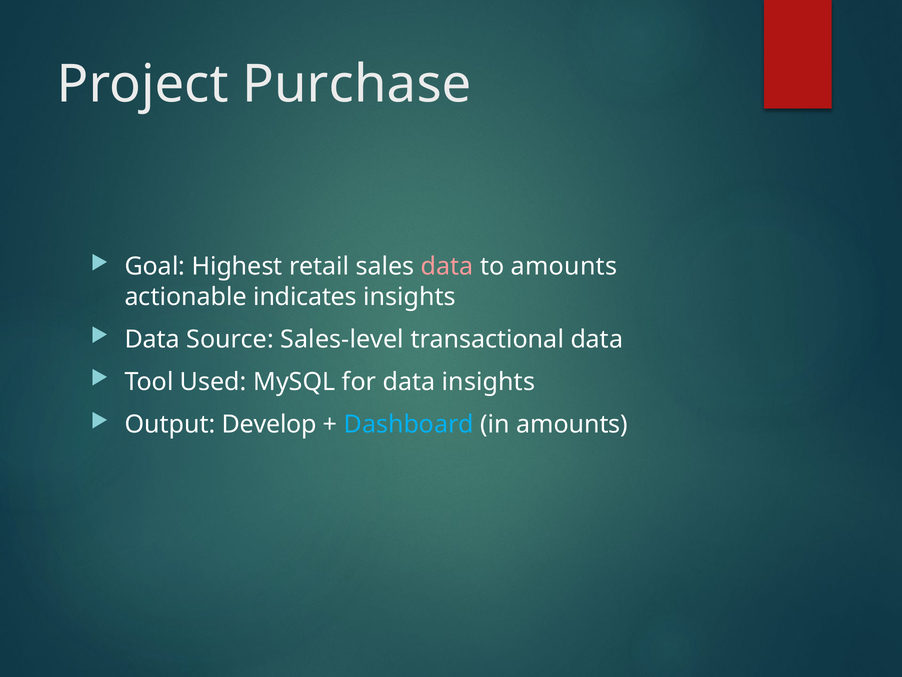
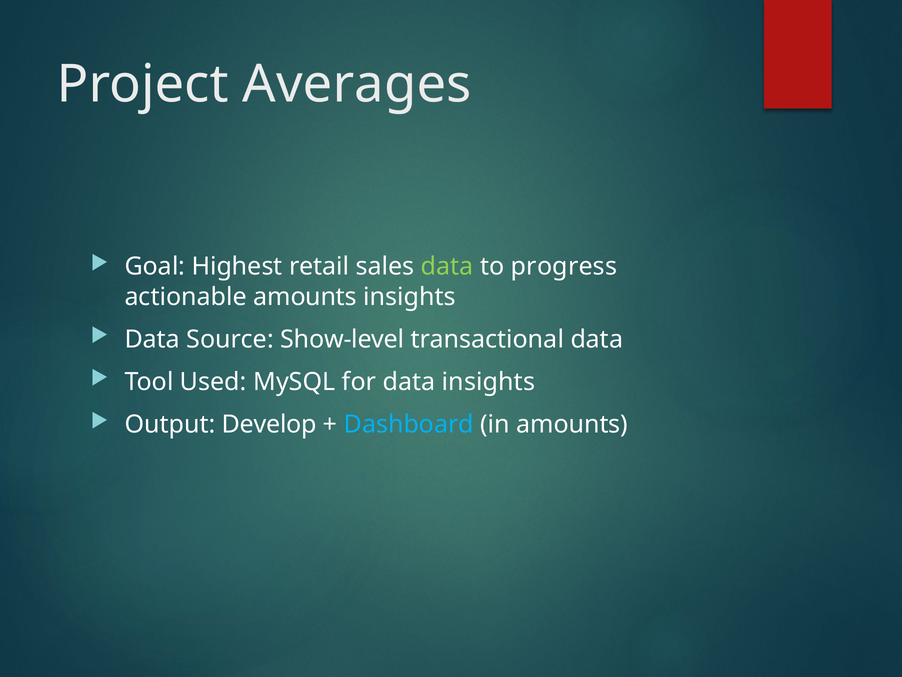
Purchase: Purchase -> Averages
data at (447, 266) colour: pink -> light green
to amounts: amounts -> progress
actionable indicates: indicates -> amounts
Sales-level: Sales-level -> Show-level
